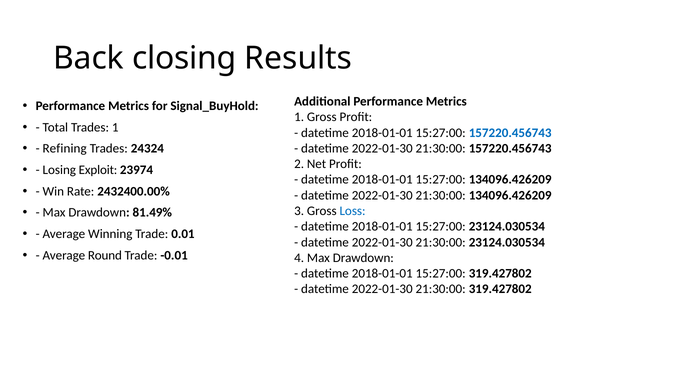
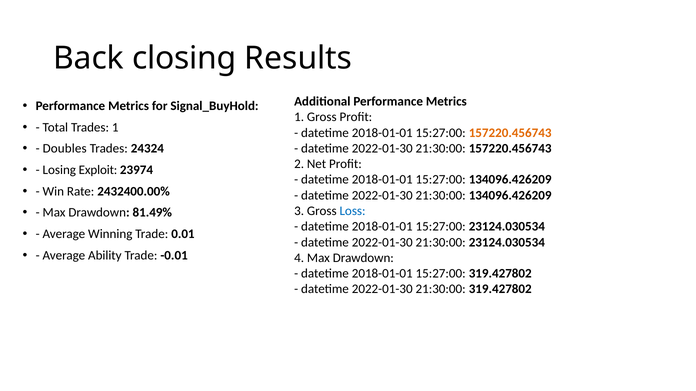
157220.456743 at (510, 133) colour: blue -> orange
Refining: Refining -> Doubles
Round: Round -> Ability
